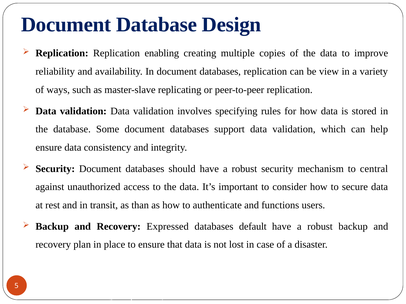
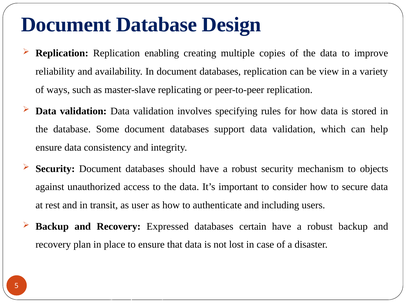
central: central -> objects
than: than -> user
functions: functions -> including
default: default -> certain
